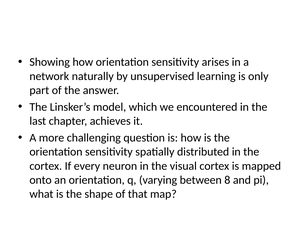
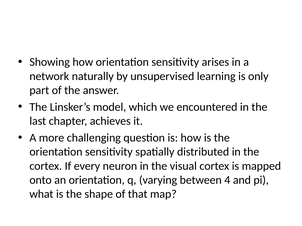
8: 8 -> 4
